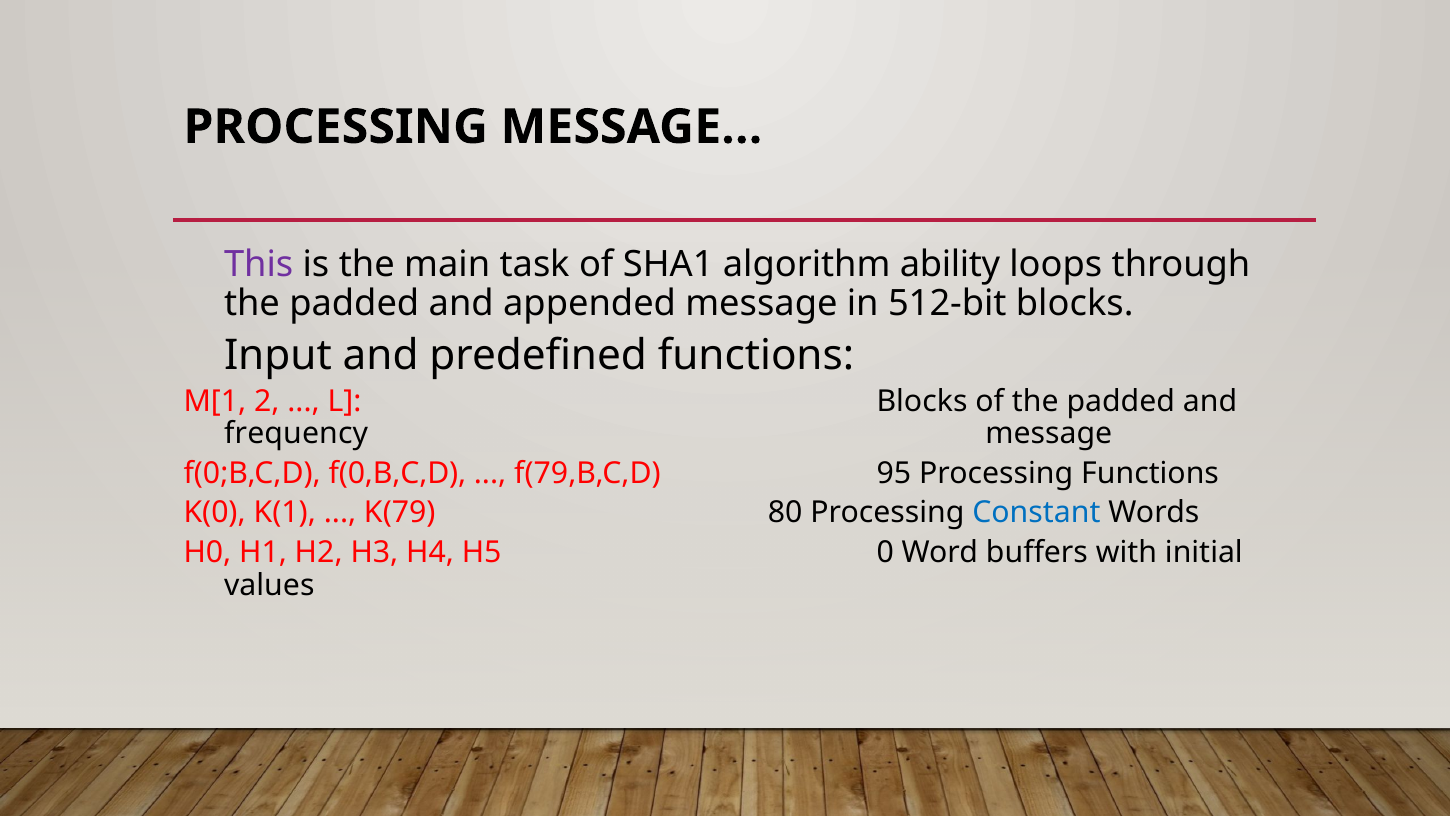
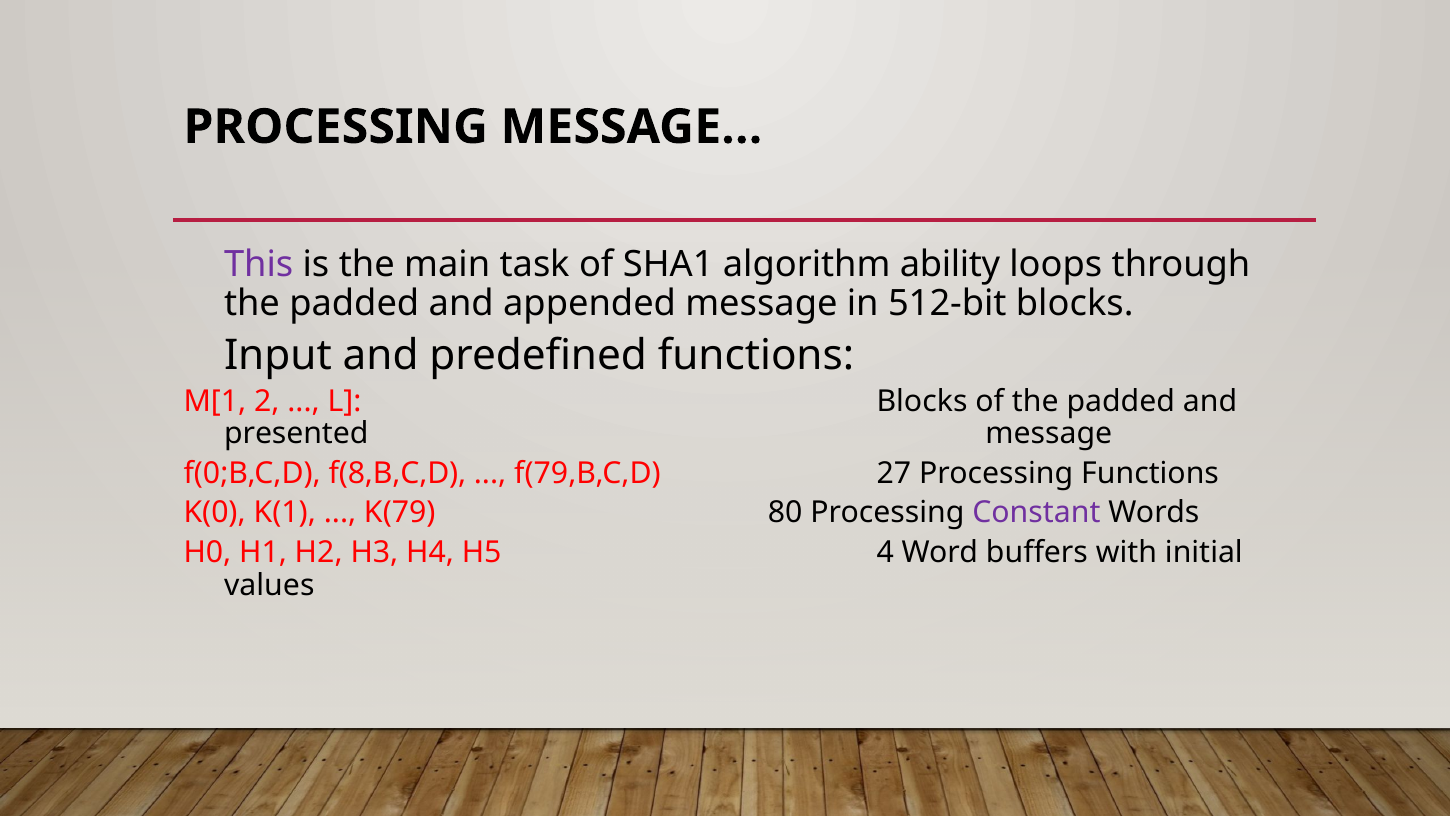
frequency: frequency -> presented
f(0,B,C,D: f(0,B,C,D -> f(8,B,C,D
95: 95 -> 27
Constant colour: blue -> purple
0: 0 -> 4
